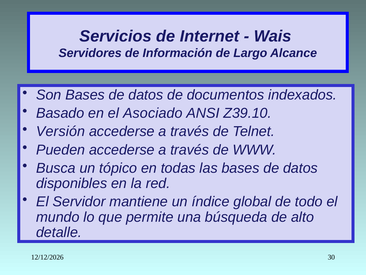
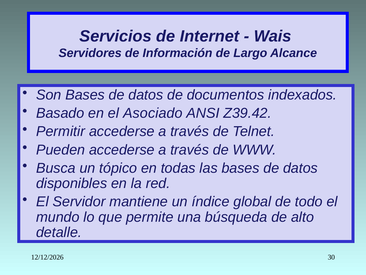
Z39.10: Z39.10 -> Z39.42
Versión: Versión -> Permitir
